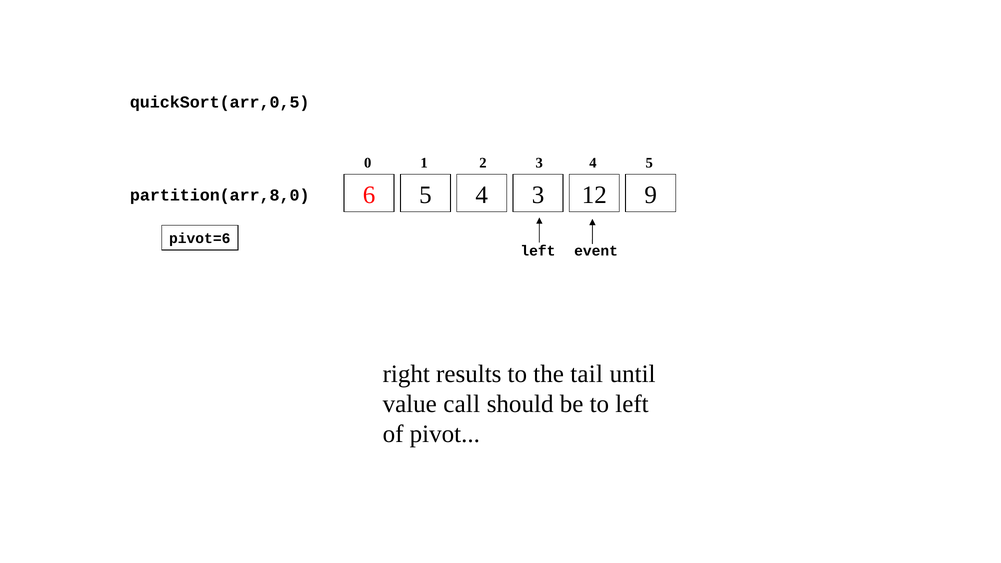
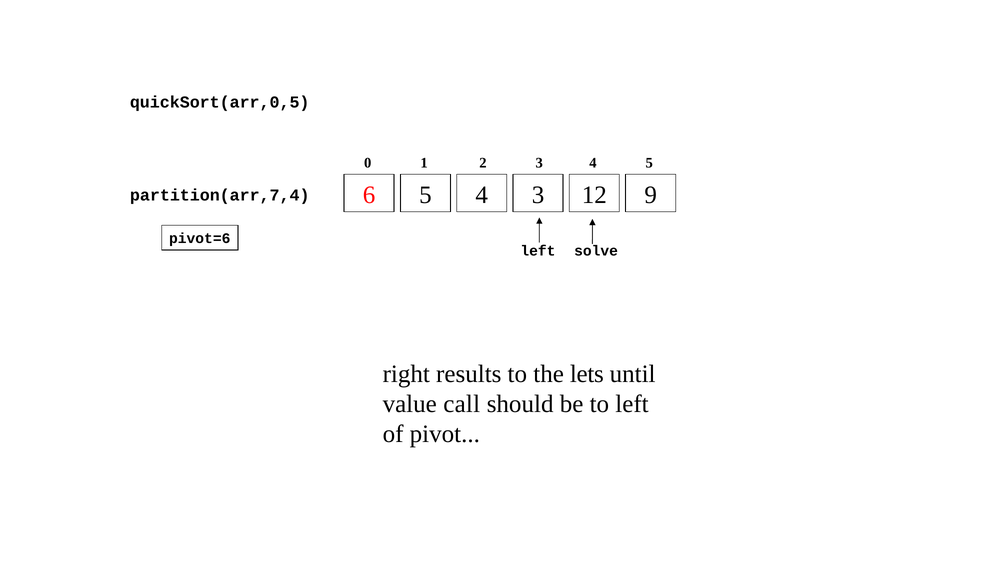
partition(arr,8,0: partition(arr,8,0 -> partition(arr,7,4
event: event -> solve
tail: tail -> lets
